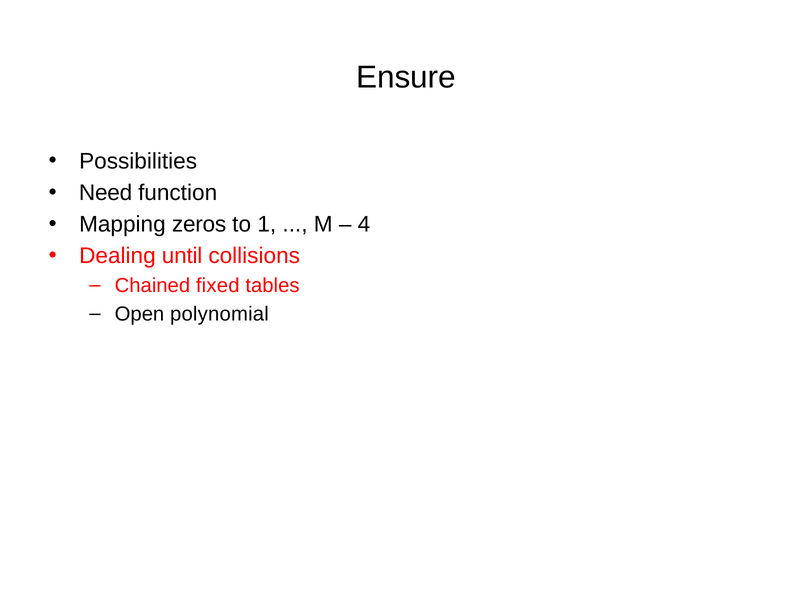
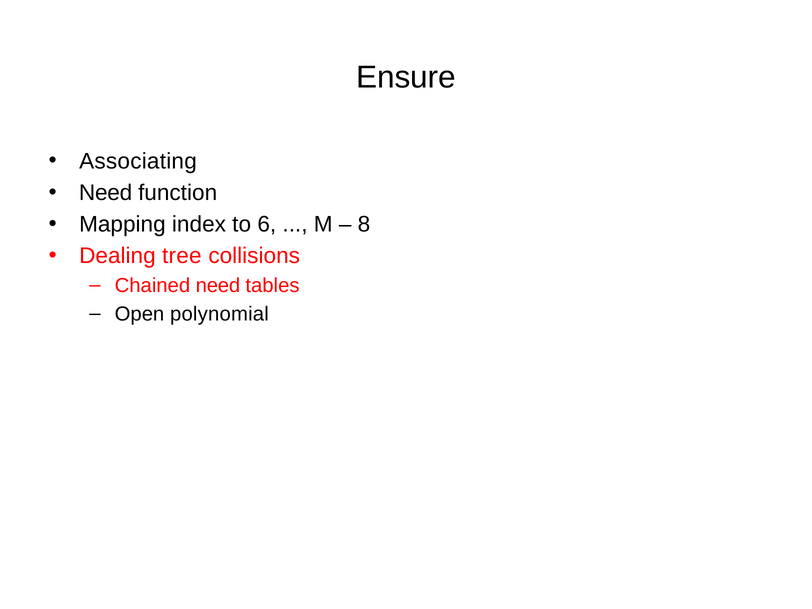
Possibilities: Possibilities -> Associating
zeros: zeros -> index
1: 1 -> 6
4: 4 -> 8
until: until -> tree
Chained fixed: fixed -> need
